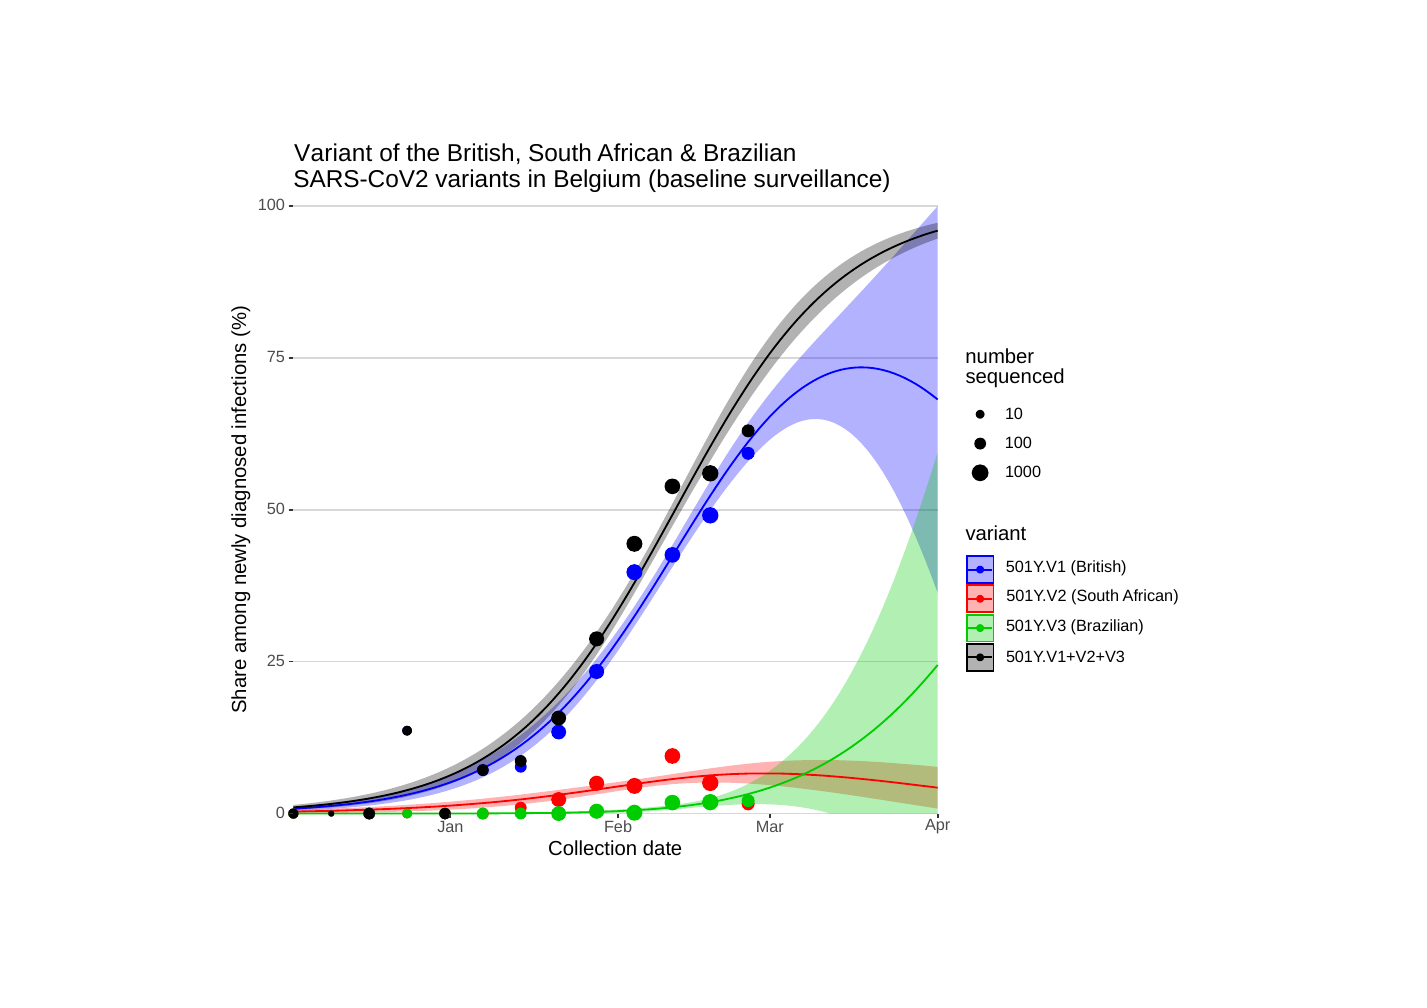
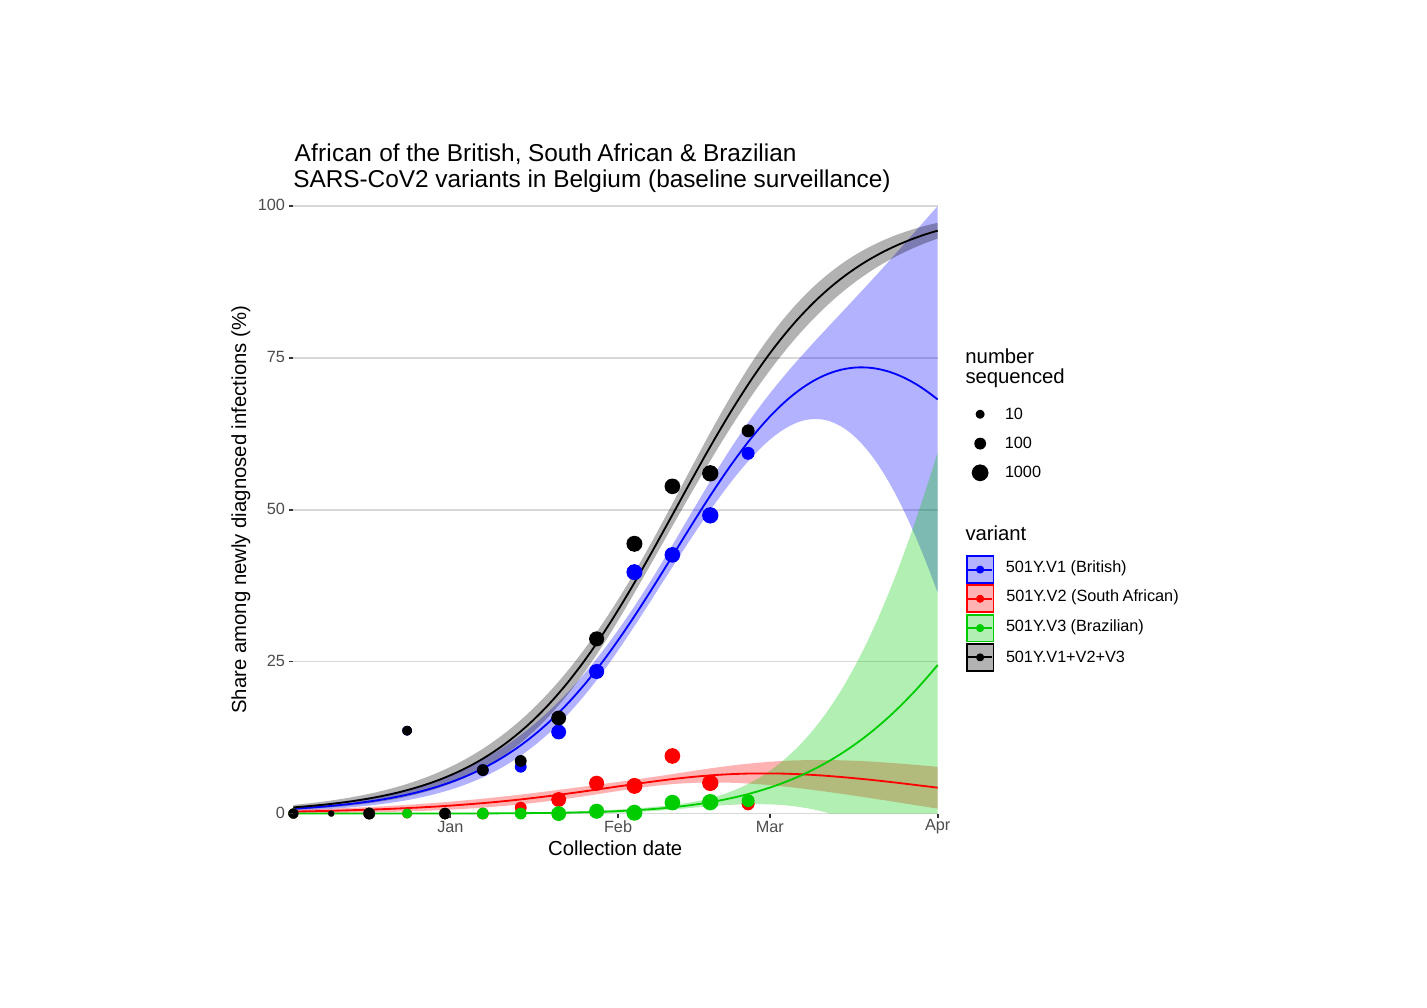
Variant at (333, 153): Variant -> African
